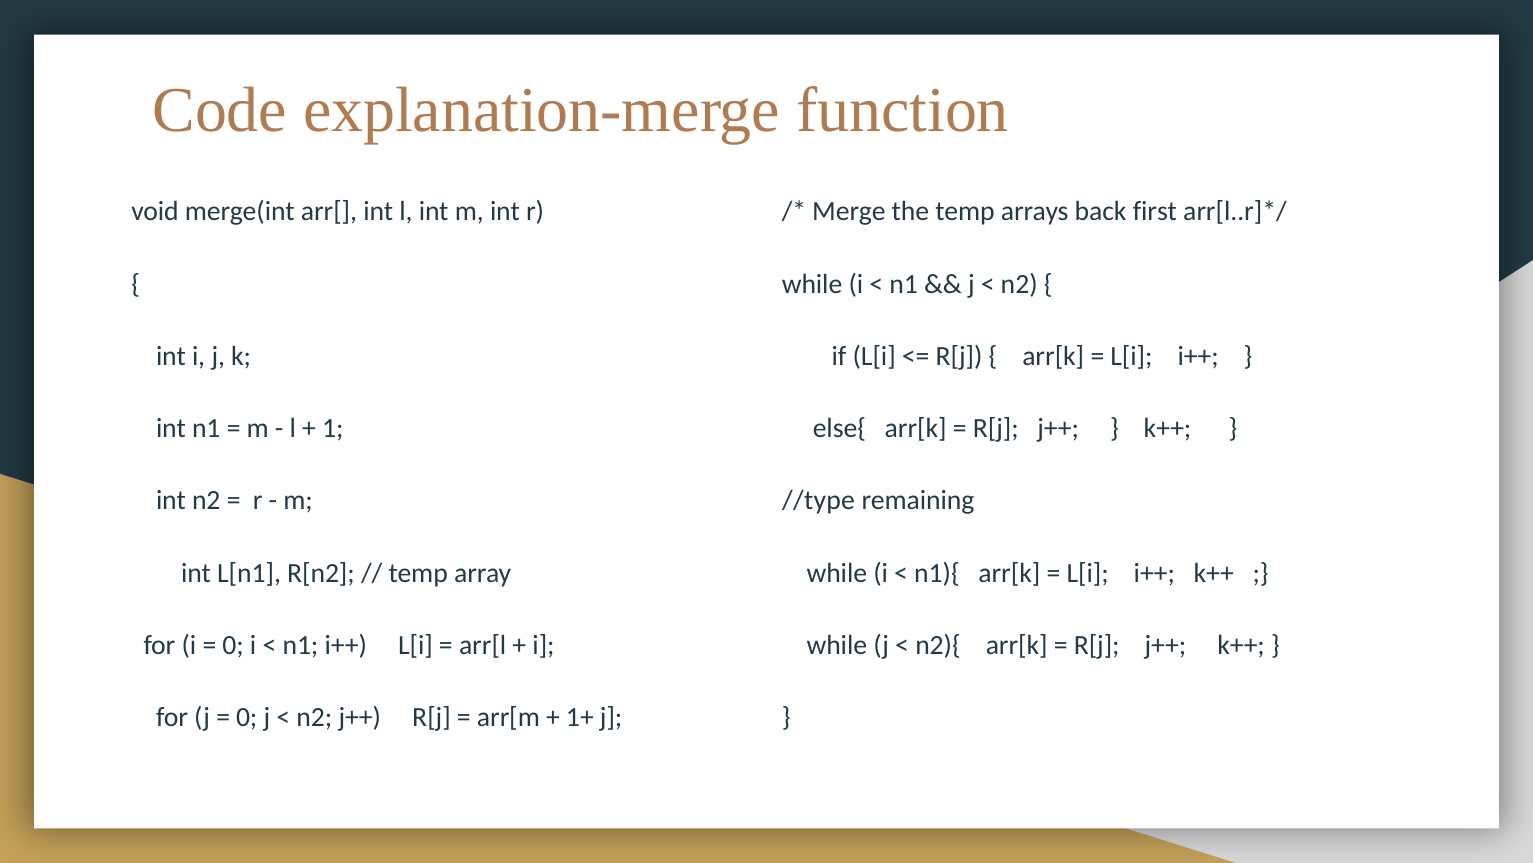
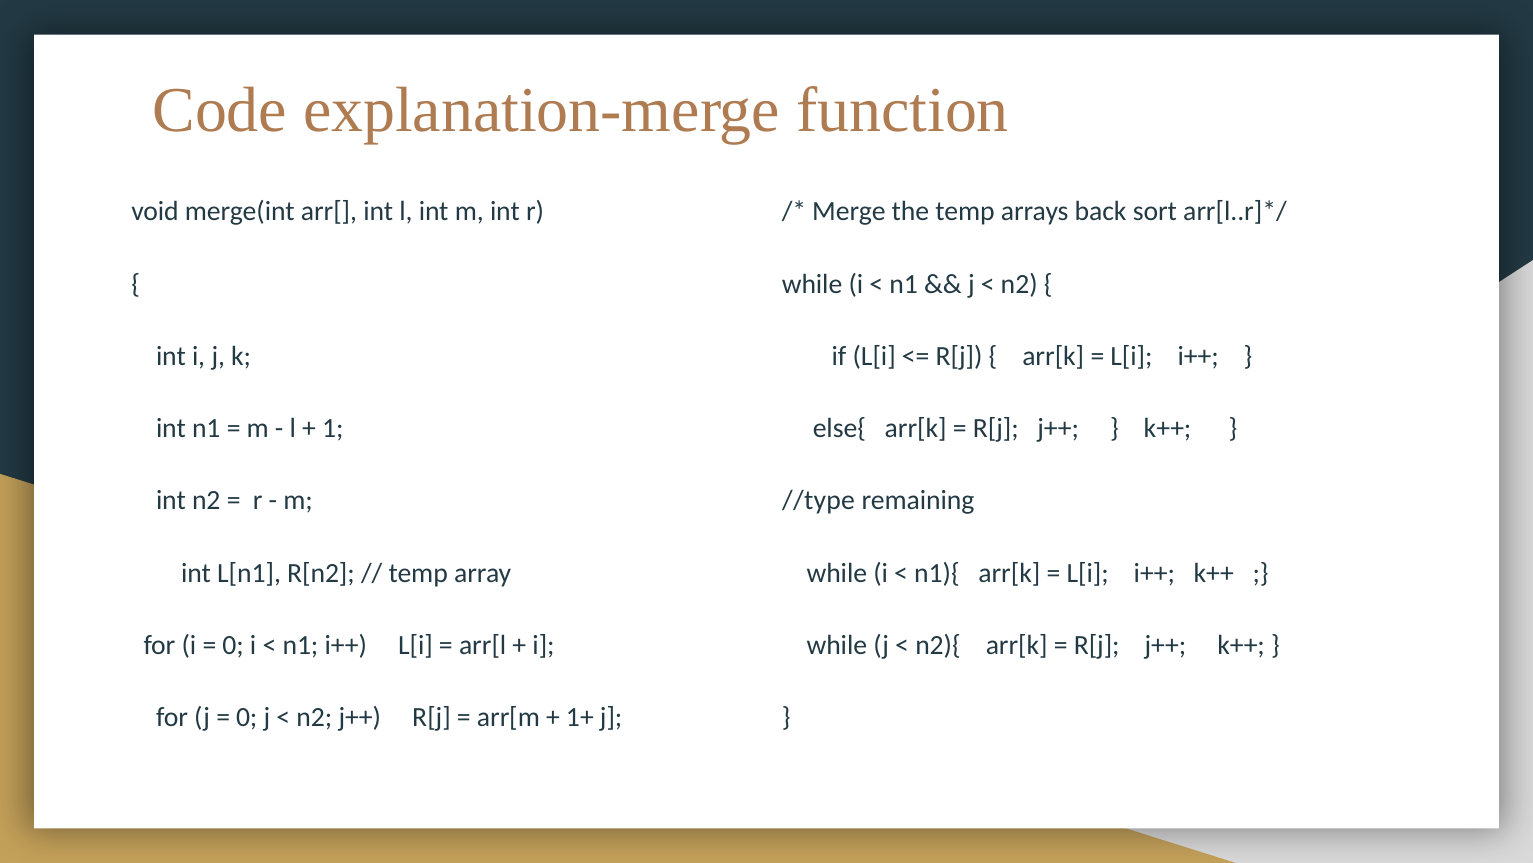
first: first -> sort
